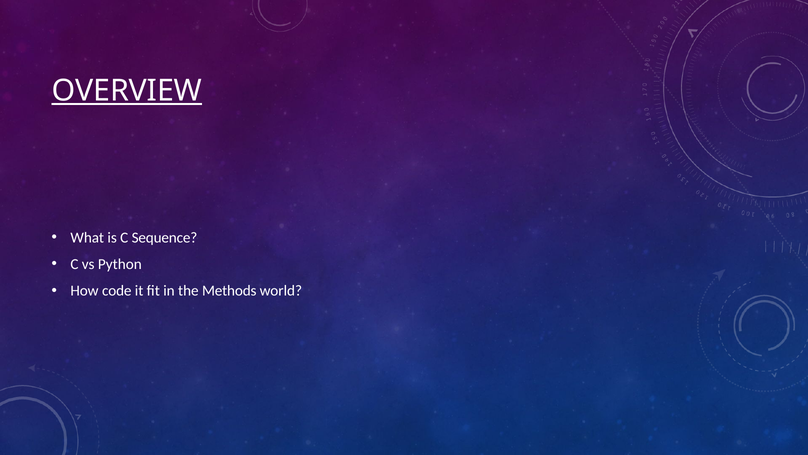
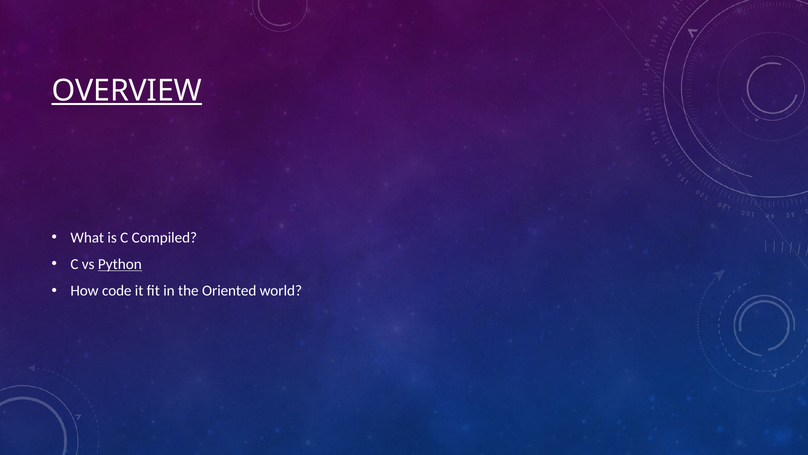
Sequence: Sequence -> Compiled
Python underline: none -> present
Methods: Methods -> Oriented
